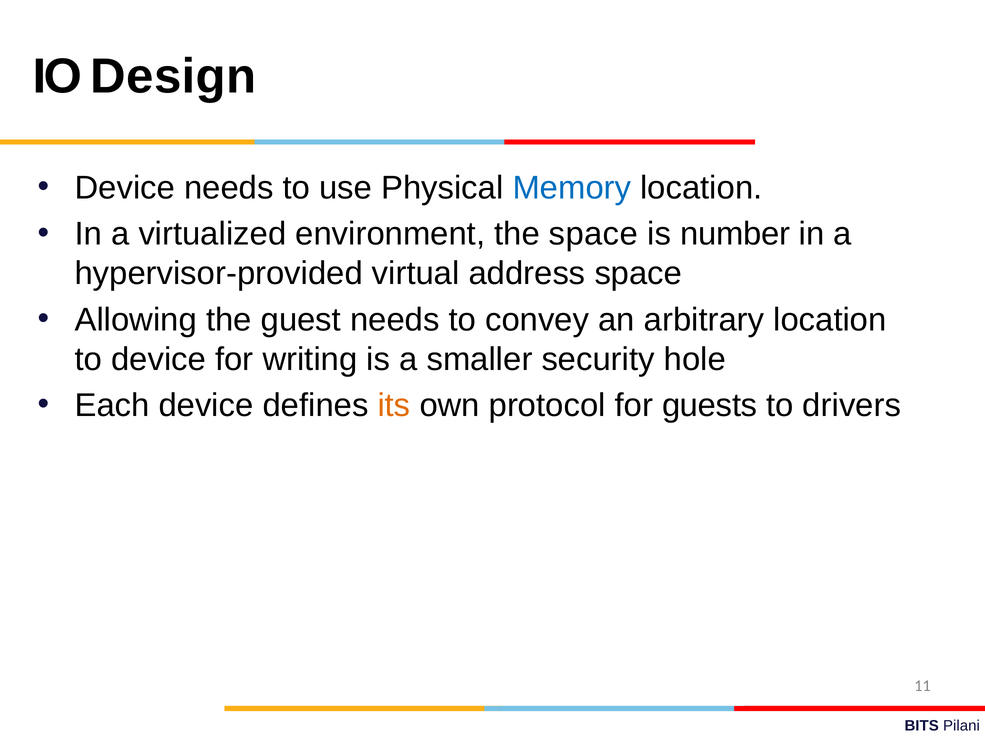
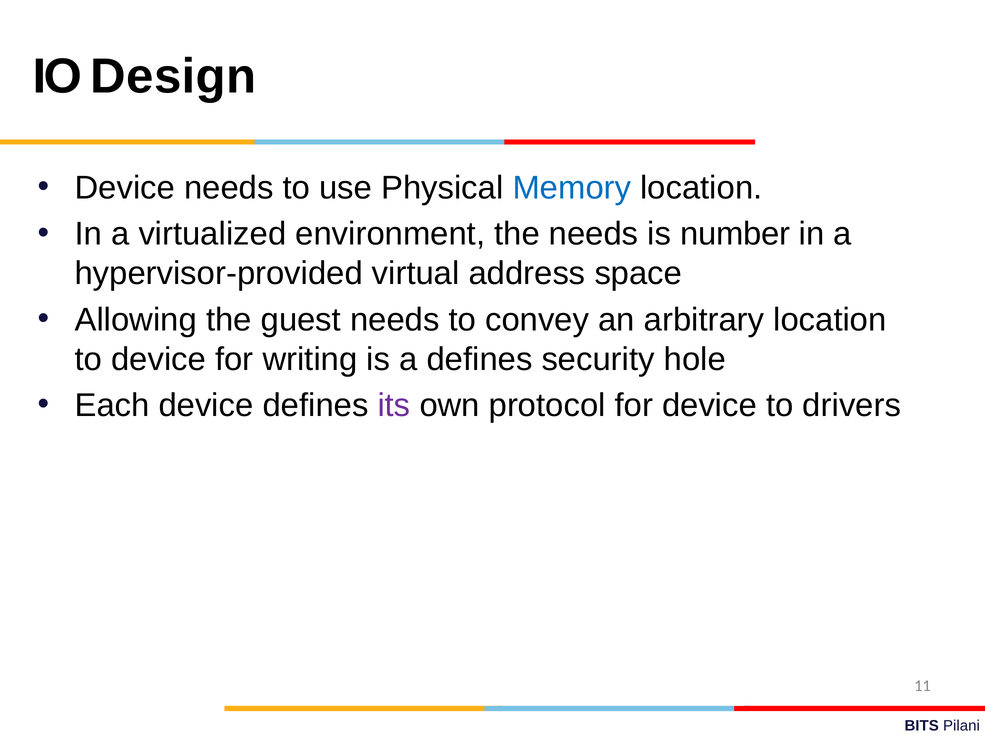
the space: space -> needs
a smaller: smaller -> defines
its colour: orange -> purple
for guests: guests -> device
